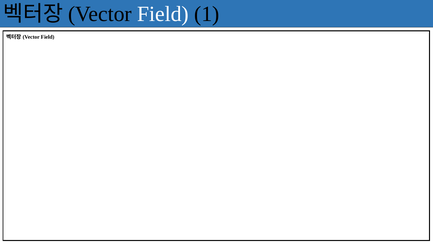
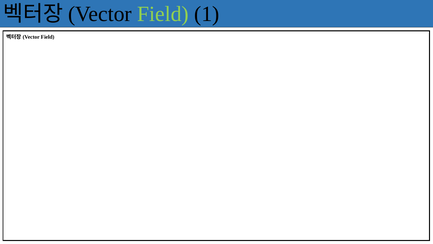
Field at (163, 14) colour: white -> light green
